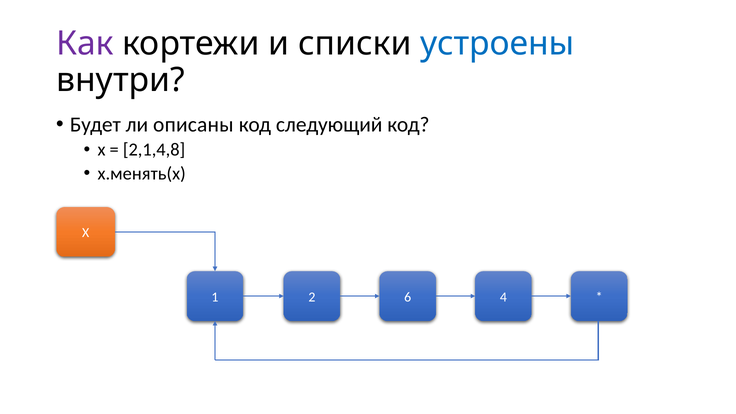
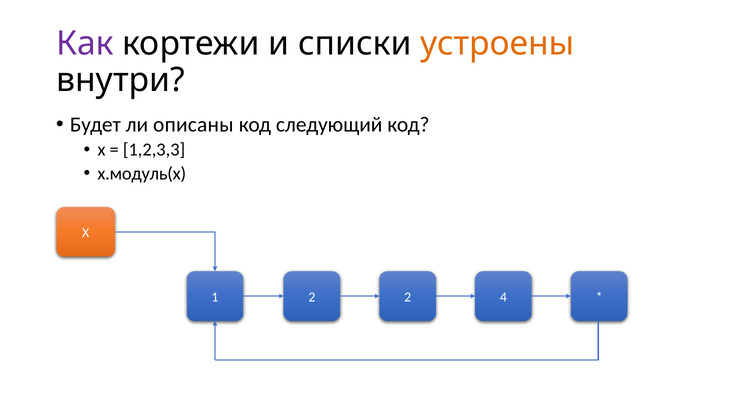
устроены colour: blue -> orange
2,1,4,8: 2,1,4,8 -> 1,2,3,3
x.менять(x: x.менять(x -> x.модуль(x
2 6: 6 -> 2
